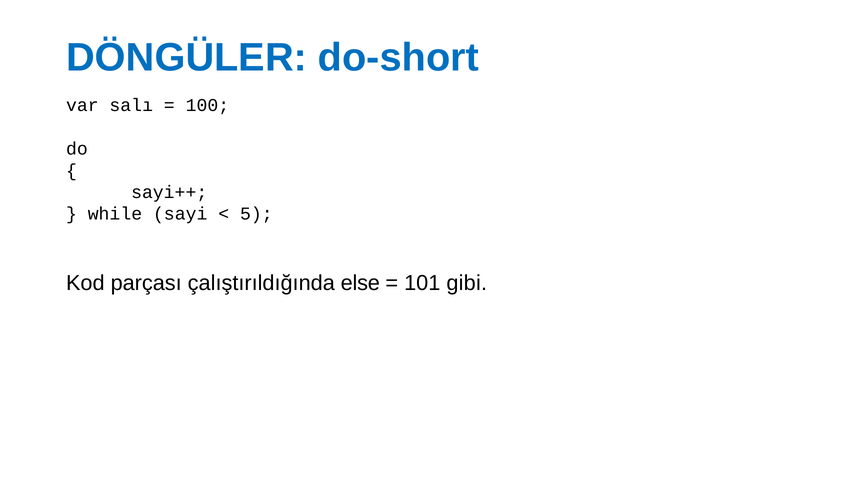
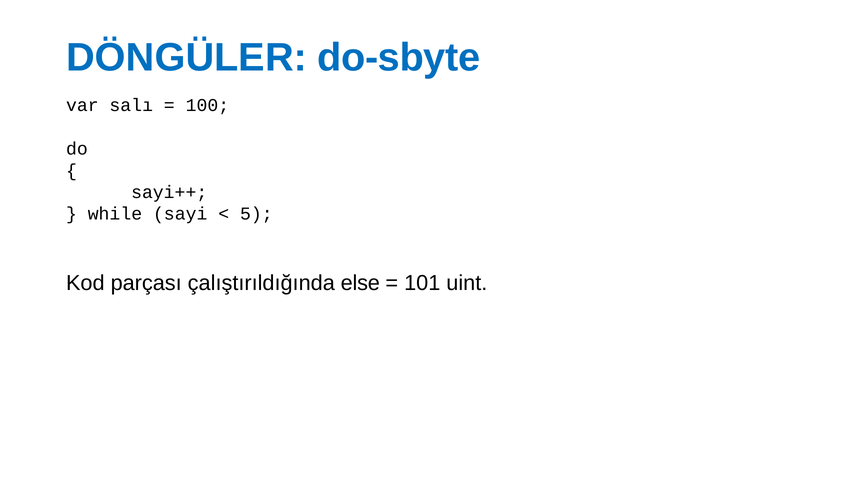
do-short: do-short -> do-sbyte
gibi: gibi -> uint
